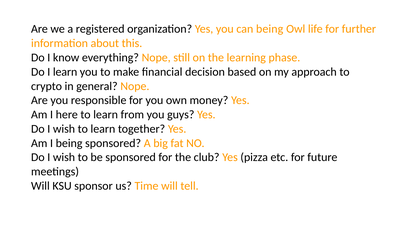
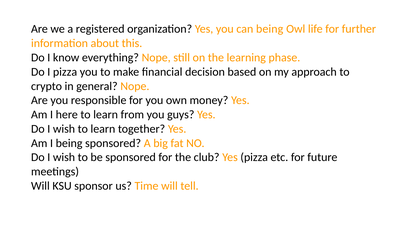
I learn: learn -> pizza
